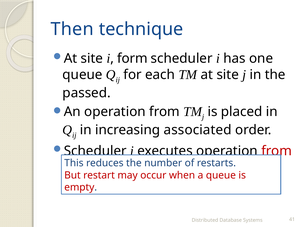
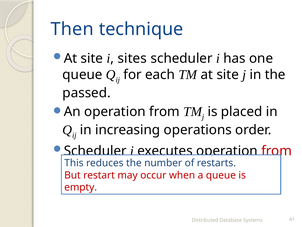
form: form -> sites
associated: associated -> operations
